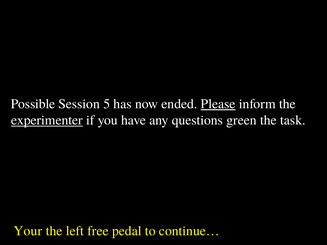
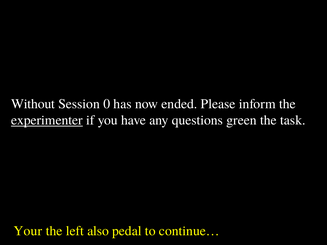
Possible: Possible -> Without
5: 5 -> 0
Please underline: present -> none
free: free -> also
